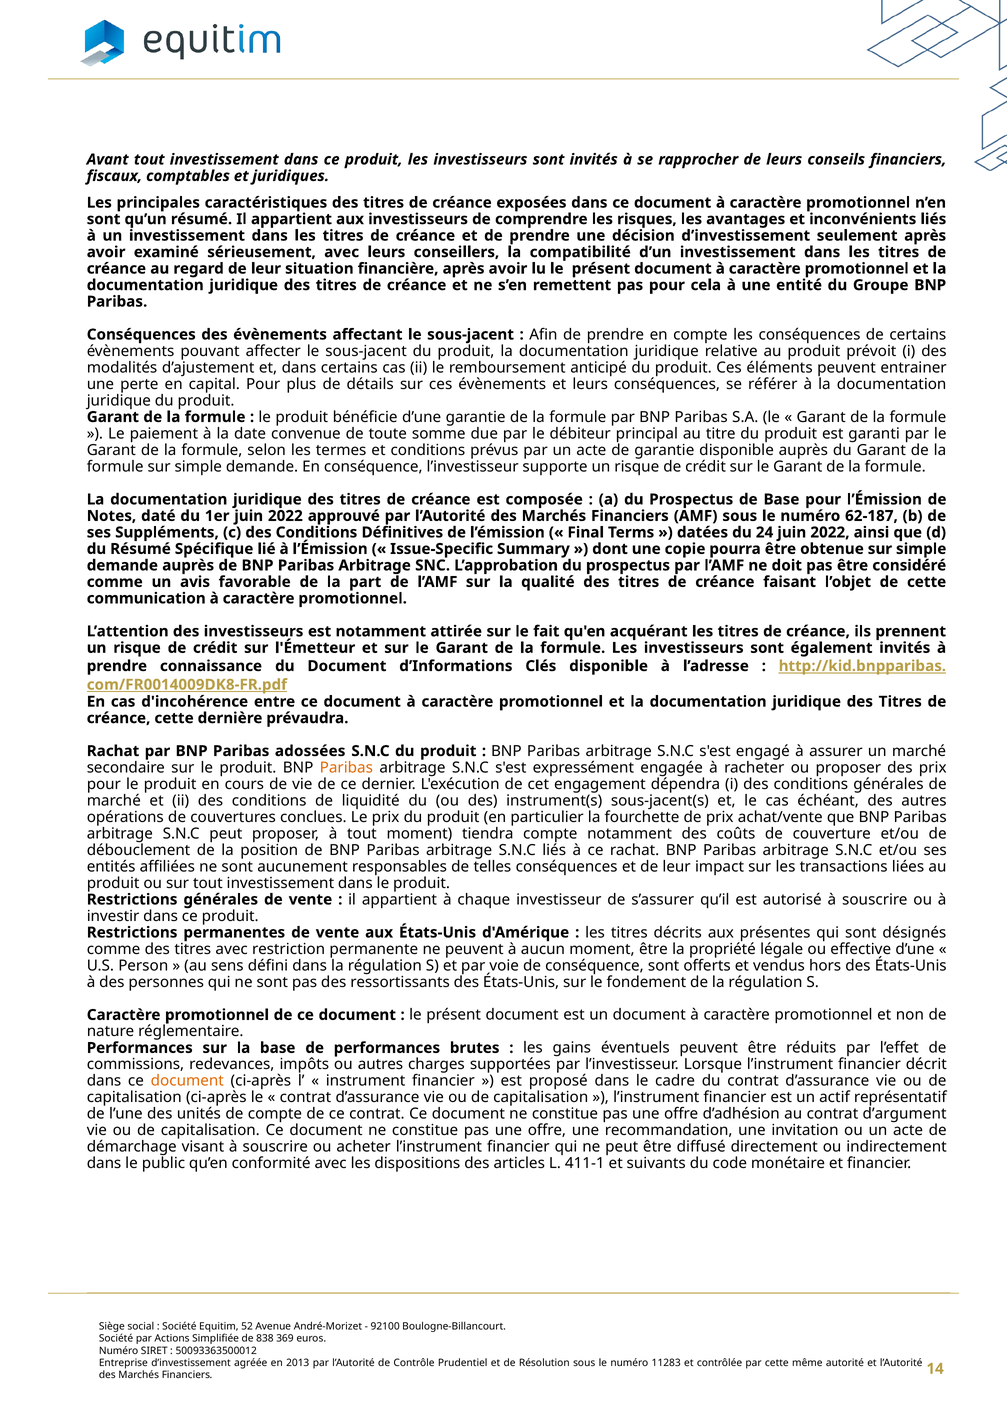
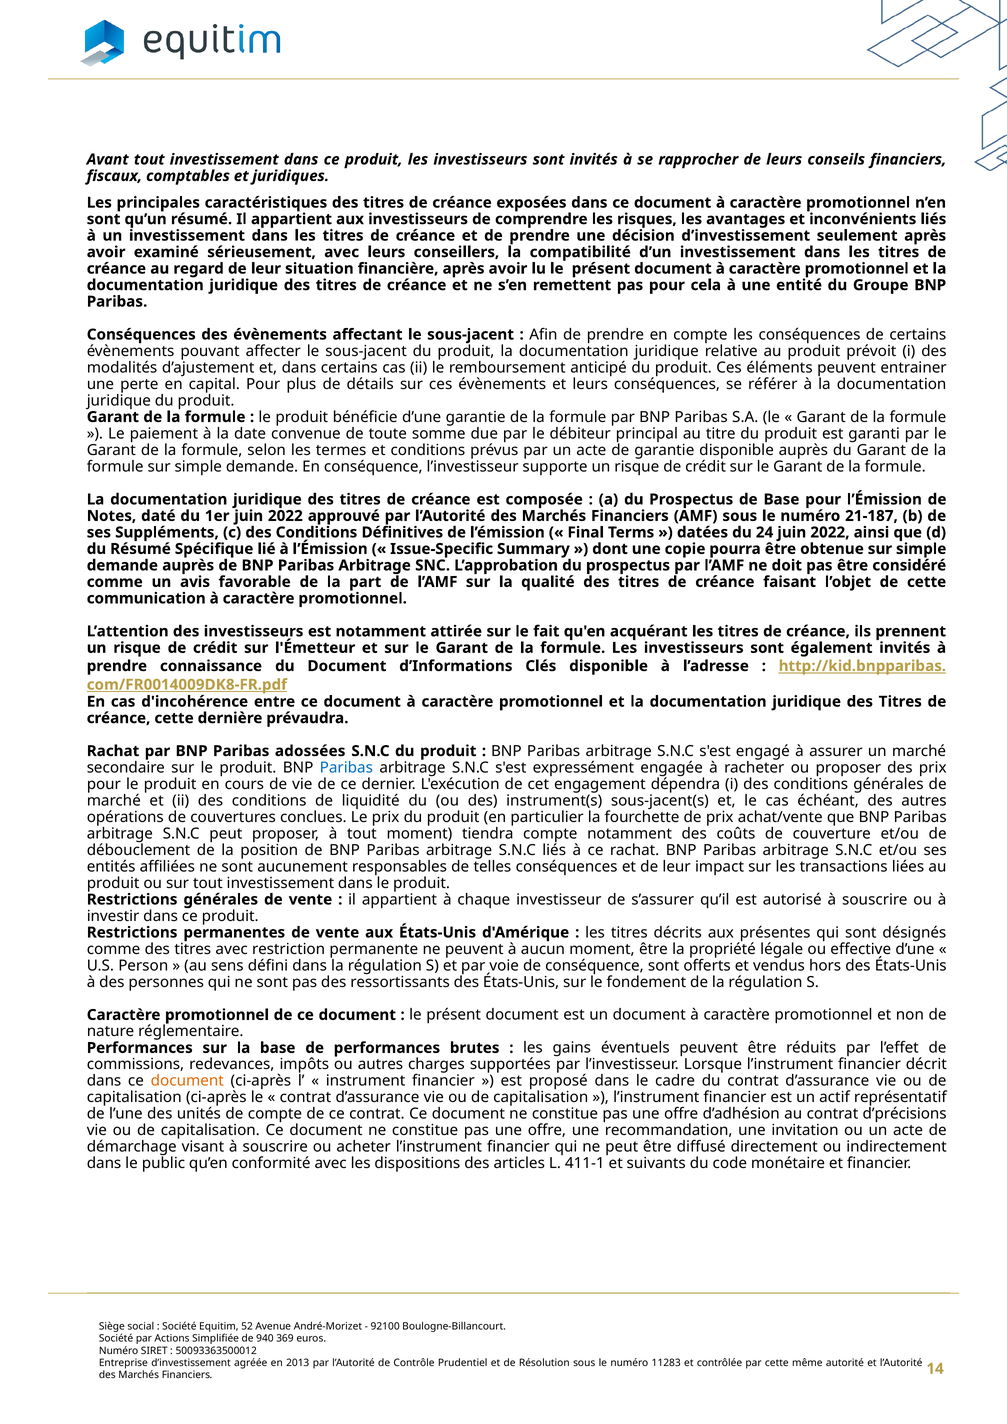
62-187: 62-187 -> 21-187
Paribas at (346, 768) colour: orange -> blue
d’argument: d’argument -> d’précisions
838: 838 -> 940
